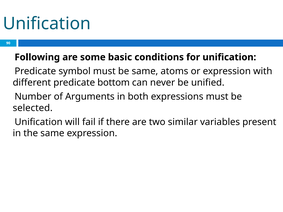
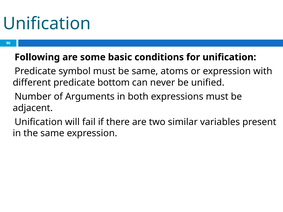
selected: selected -> adjacent
